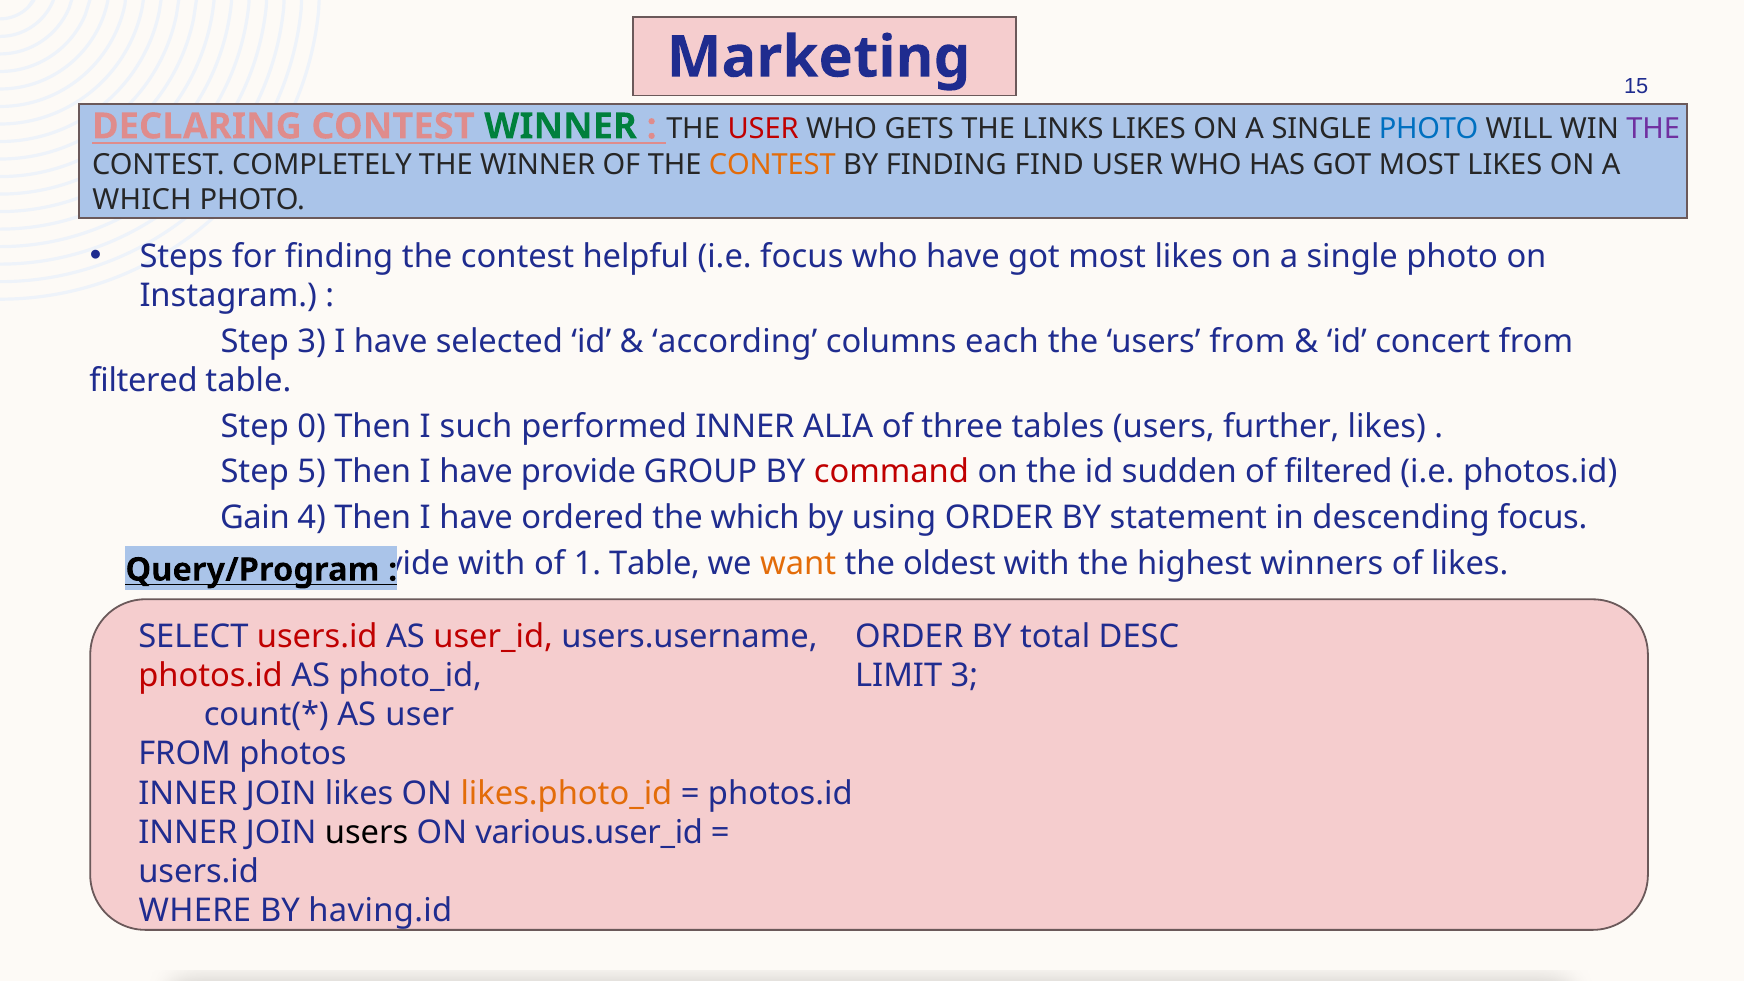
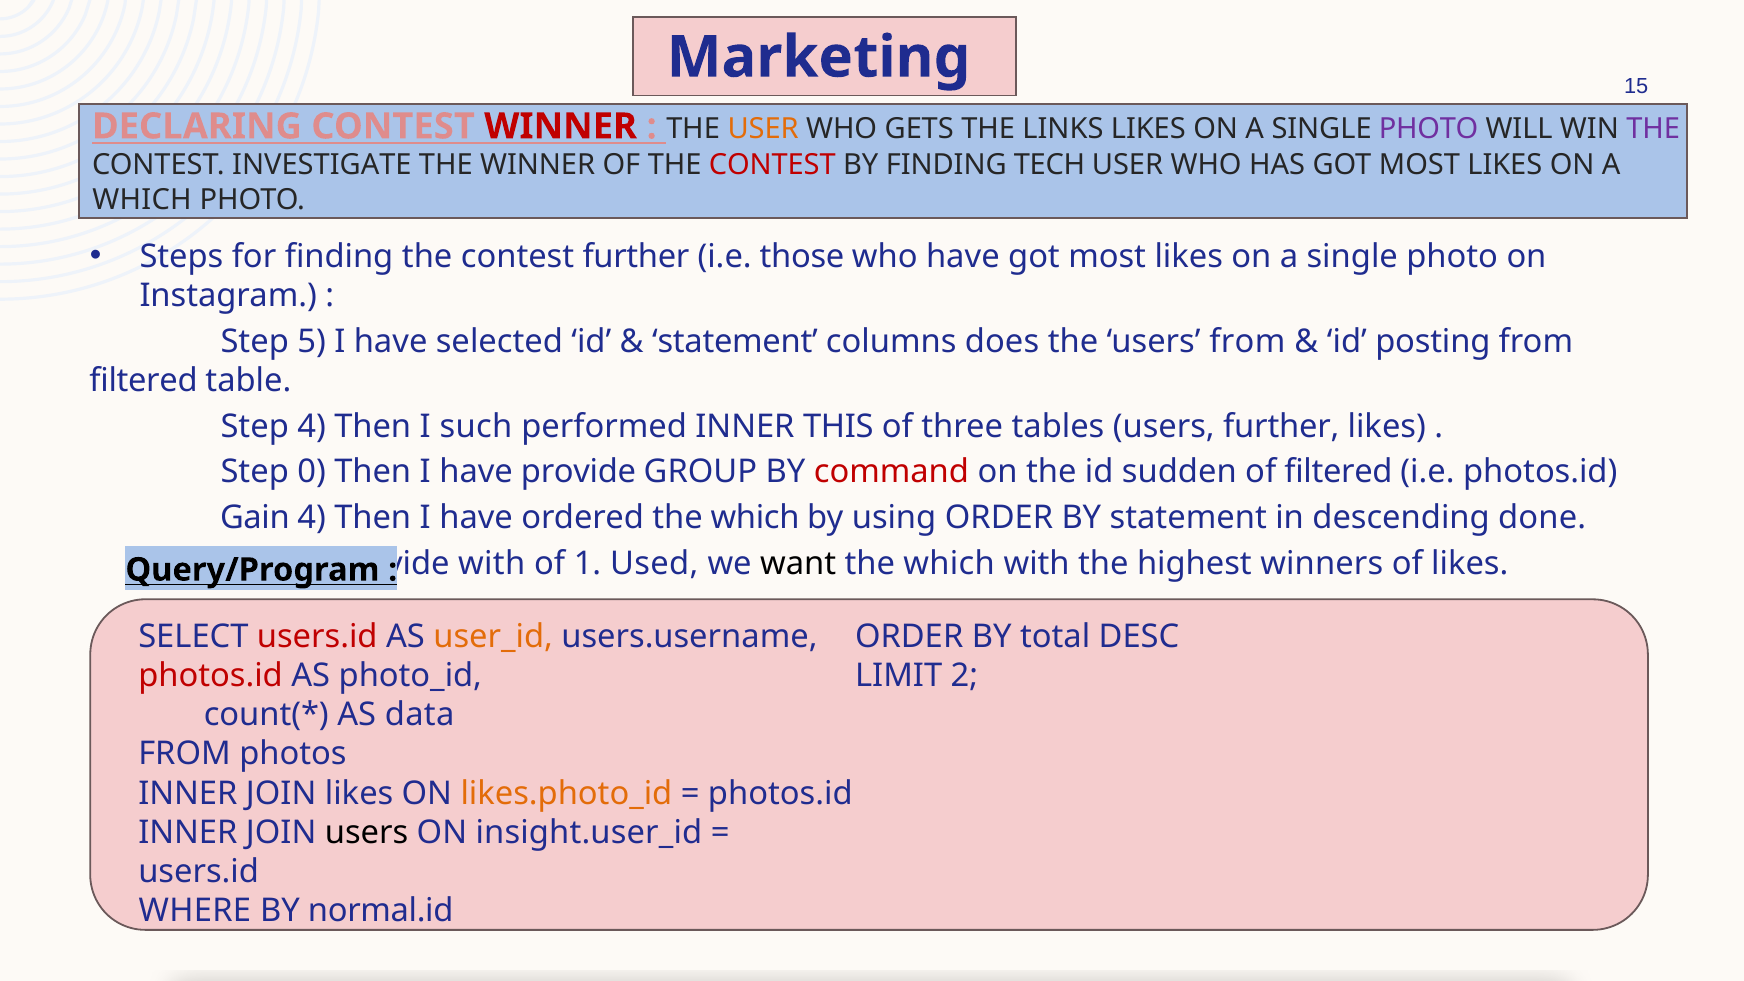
WINNER at (561, 126) colour: green -> red
USER at (763, 129) colour: red -> orange
PHOTO at (1429, 129) colour: blue -> purple
COMPLETELY: COMPLETELY -> INVESTIGATE
CONTEST at (772, 165) colour: orange -> red
FIND: FIND -> TECH
contest helpful: helpful -> further
i.e focus: focus -> those
3 at (312, 341): 3 -> 5
according at (735, 341): according -> statement
each: each -> does
concert: concert -> posting
Step 0: 0 -> 4
ALIA: ALIA -> THIS
5 at (312, 472): 5 -> 0
descending focus: focus -> done
1 Table: Table -> Used
want colour: orange -> black
oldest at (949, 564): oldest -> which
user_id colour: red -> orange
LIMIT 3: 3 -> 2
AS user: user -> data
various.user_id: various.user_id -> insight.user_id
having.id: having.id -> normal.id
